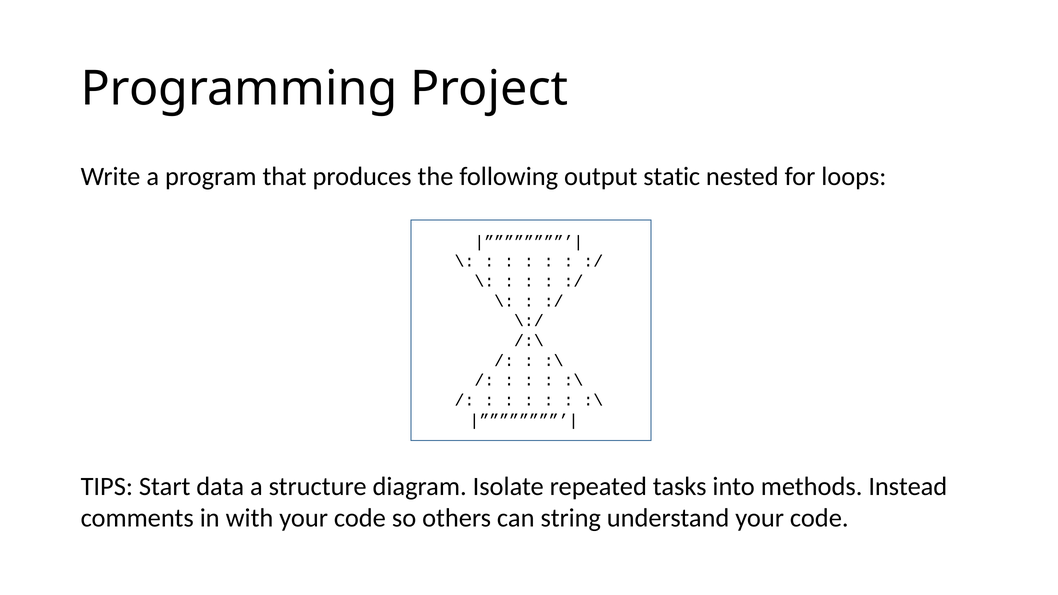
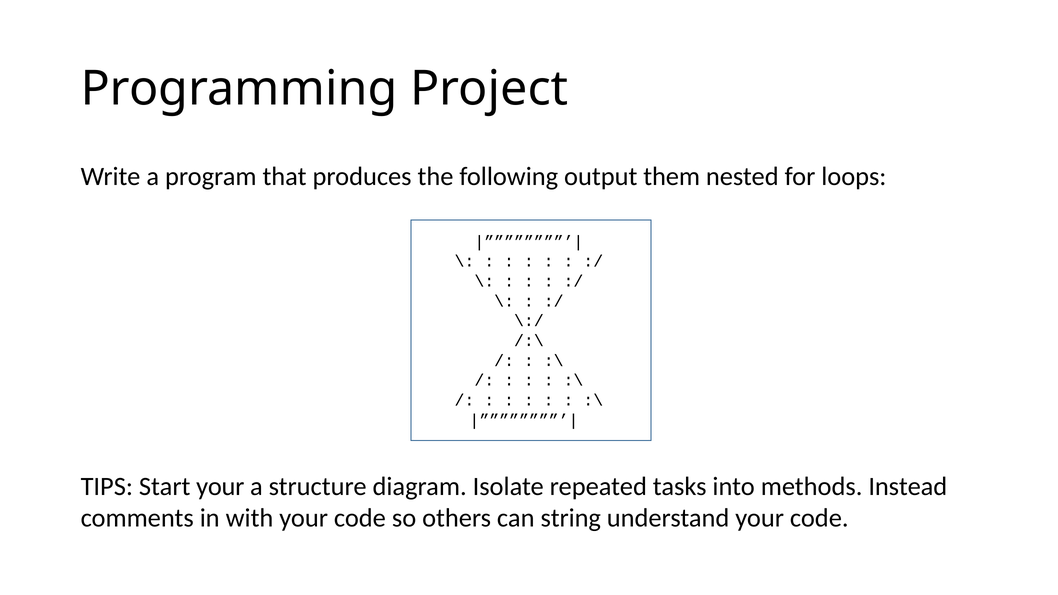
static: static -> them
Start data: data -> your
